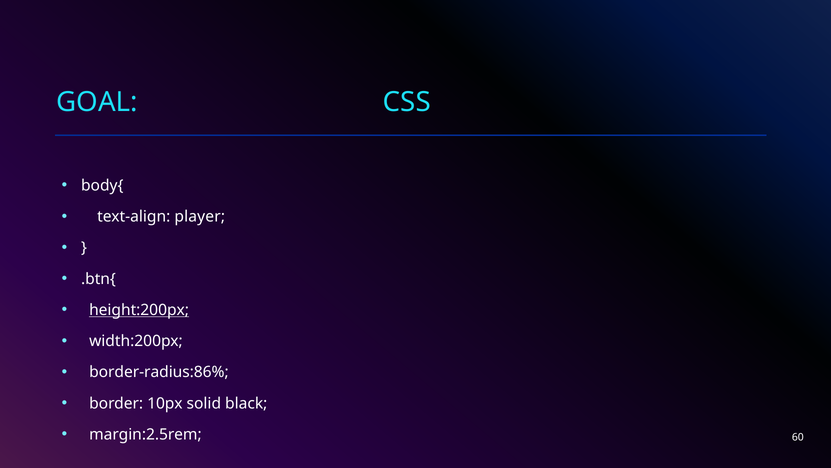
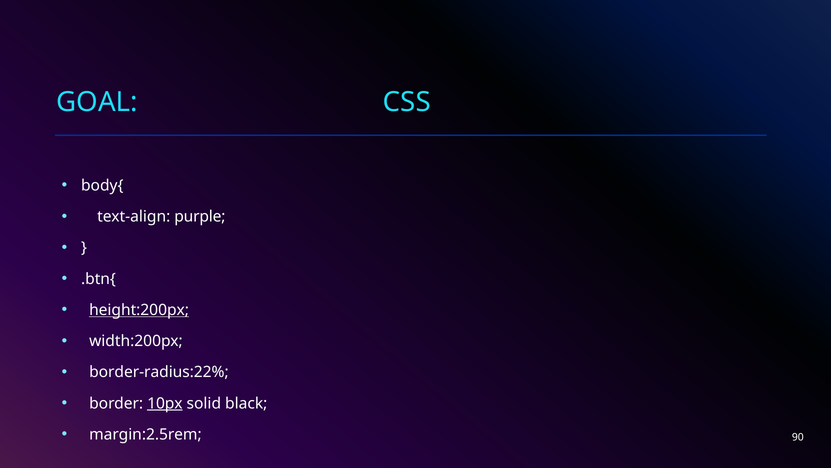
player: player -> purple
border-radius:86%: border-radius:86% -> border-radius:22%
10px underline: none -> present
60: 60 -> 90
